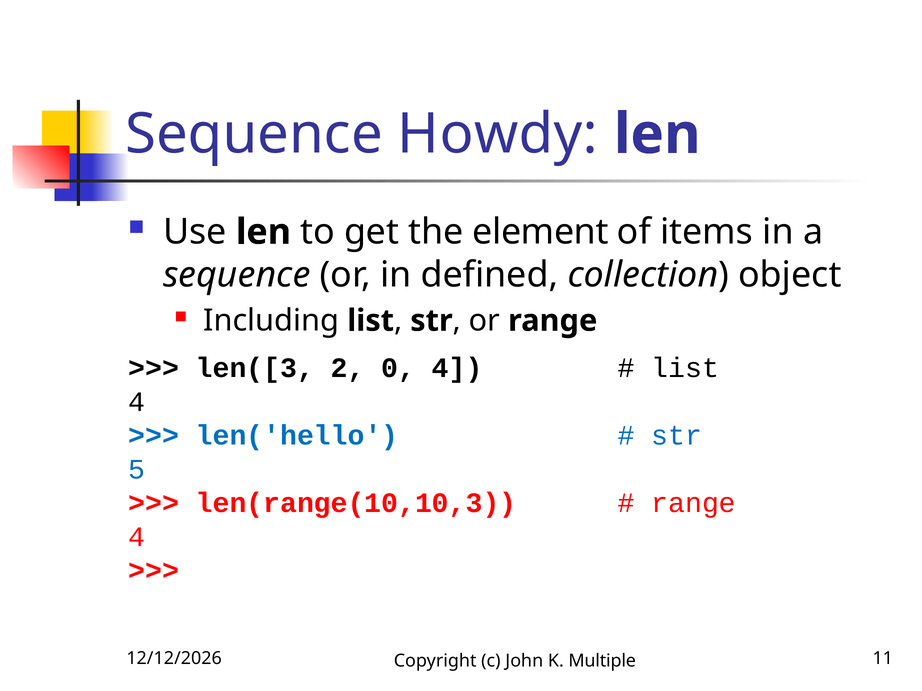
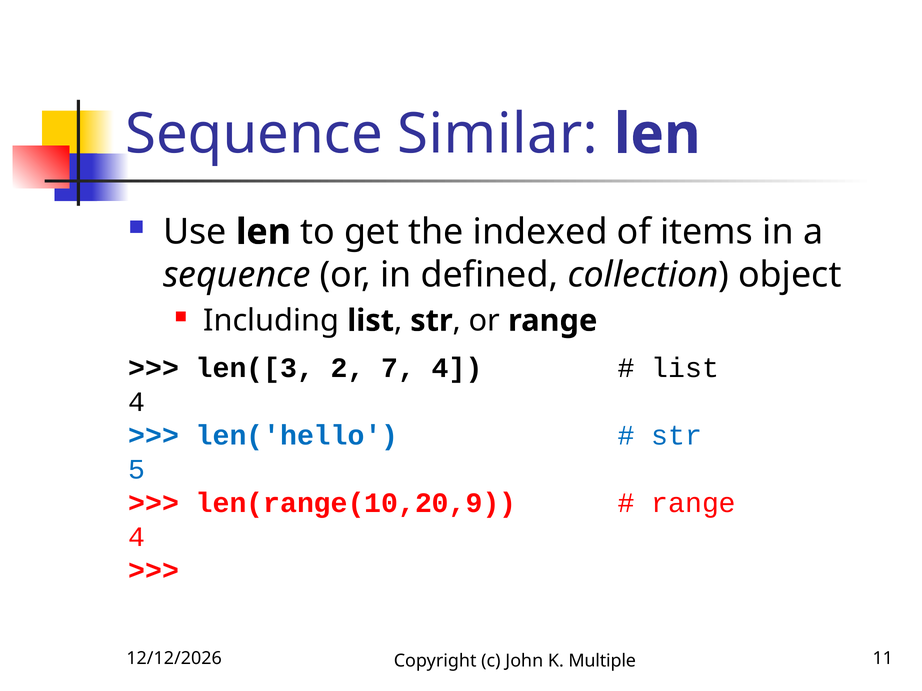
Howdy: Howdy -> Similar
element: element -> indexed
0: 0 -> 7
len(range(10,10,3: len(range(10,10,3 -> len(range(10,20,9
